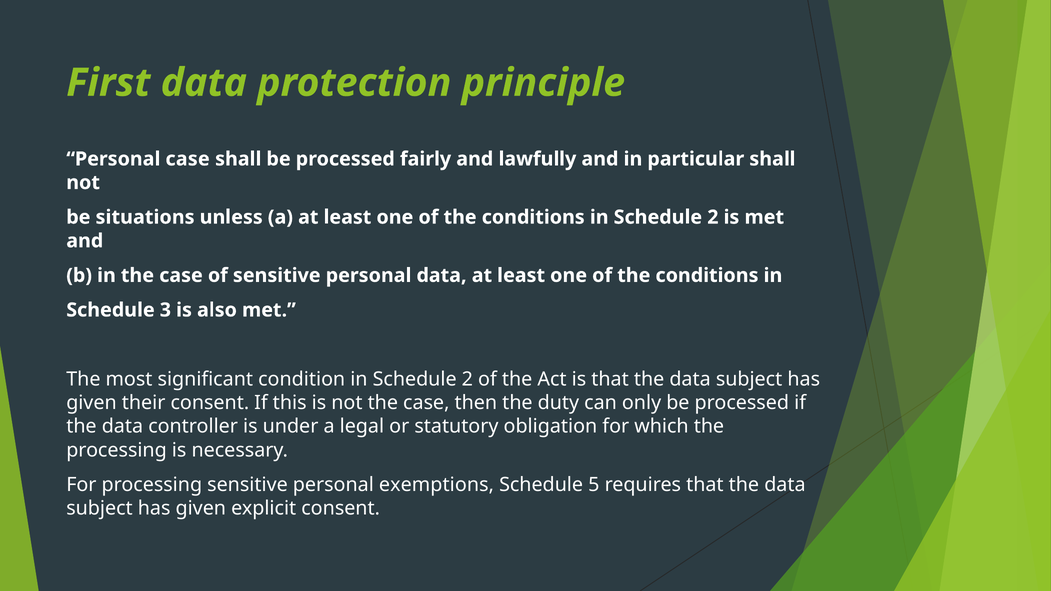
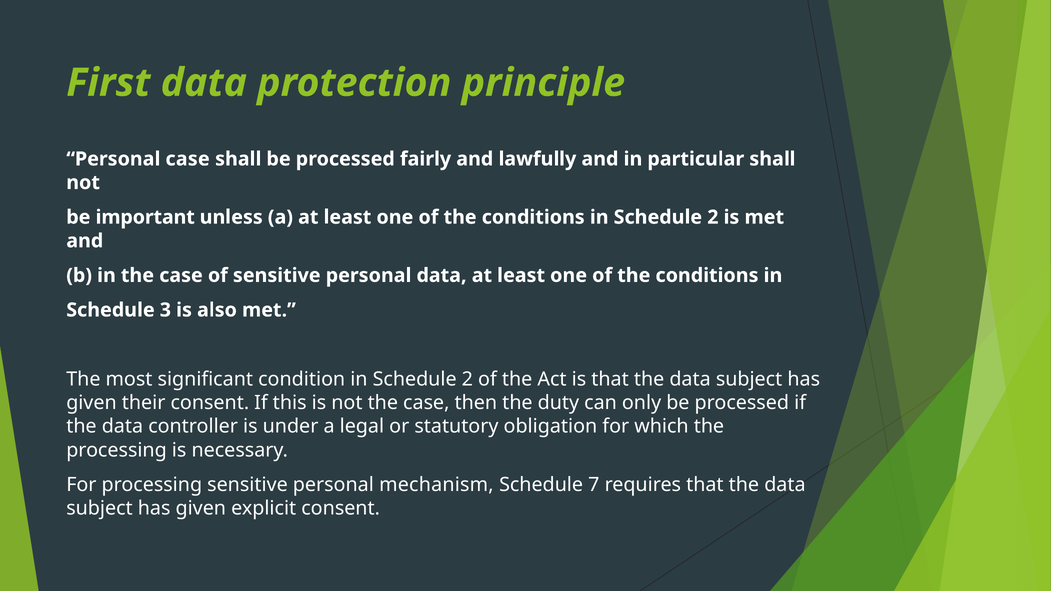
situations: situations -> important
exemptions: exemptions -> mechanism
5: 5 -> 7
